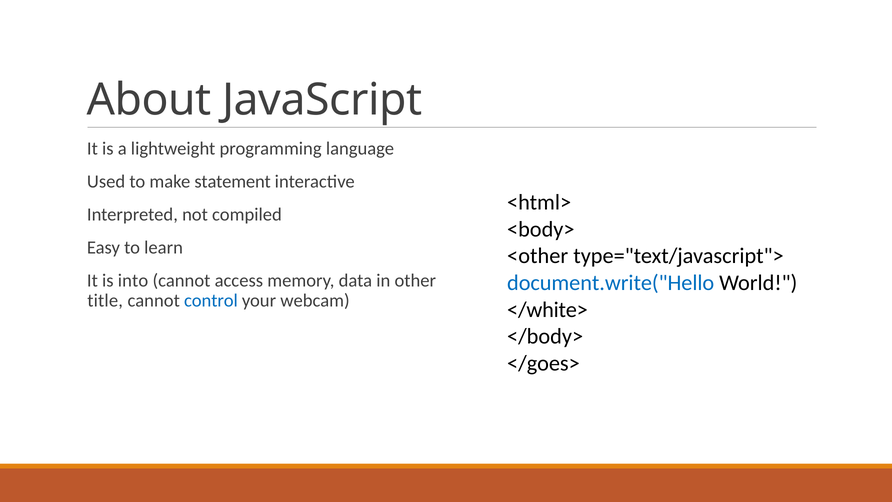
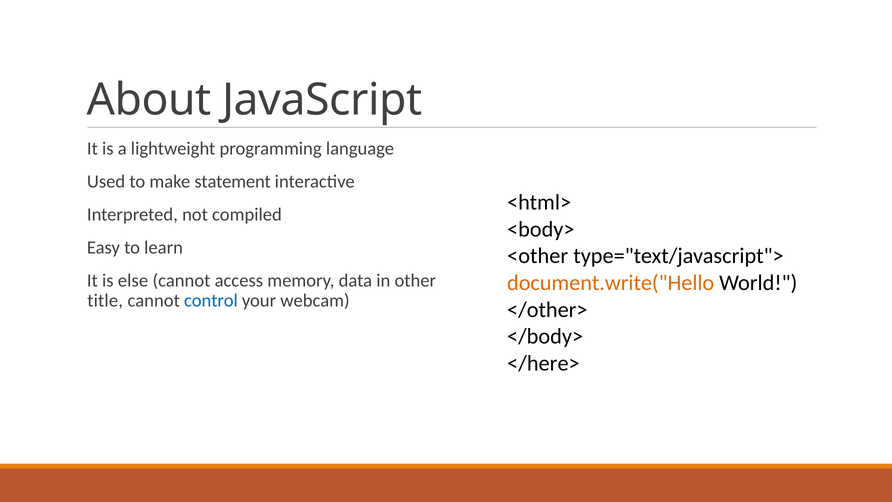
into: into -> else
document.write("Hello colour: blue -> orange
</white>: </white> -> </other>
</goes>: </goes> -> </here>
